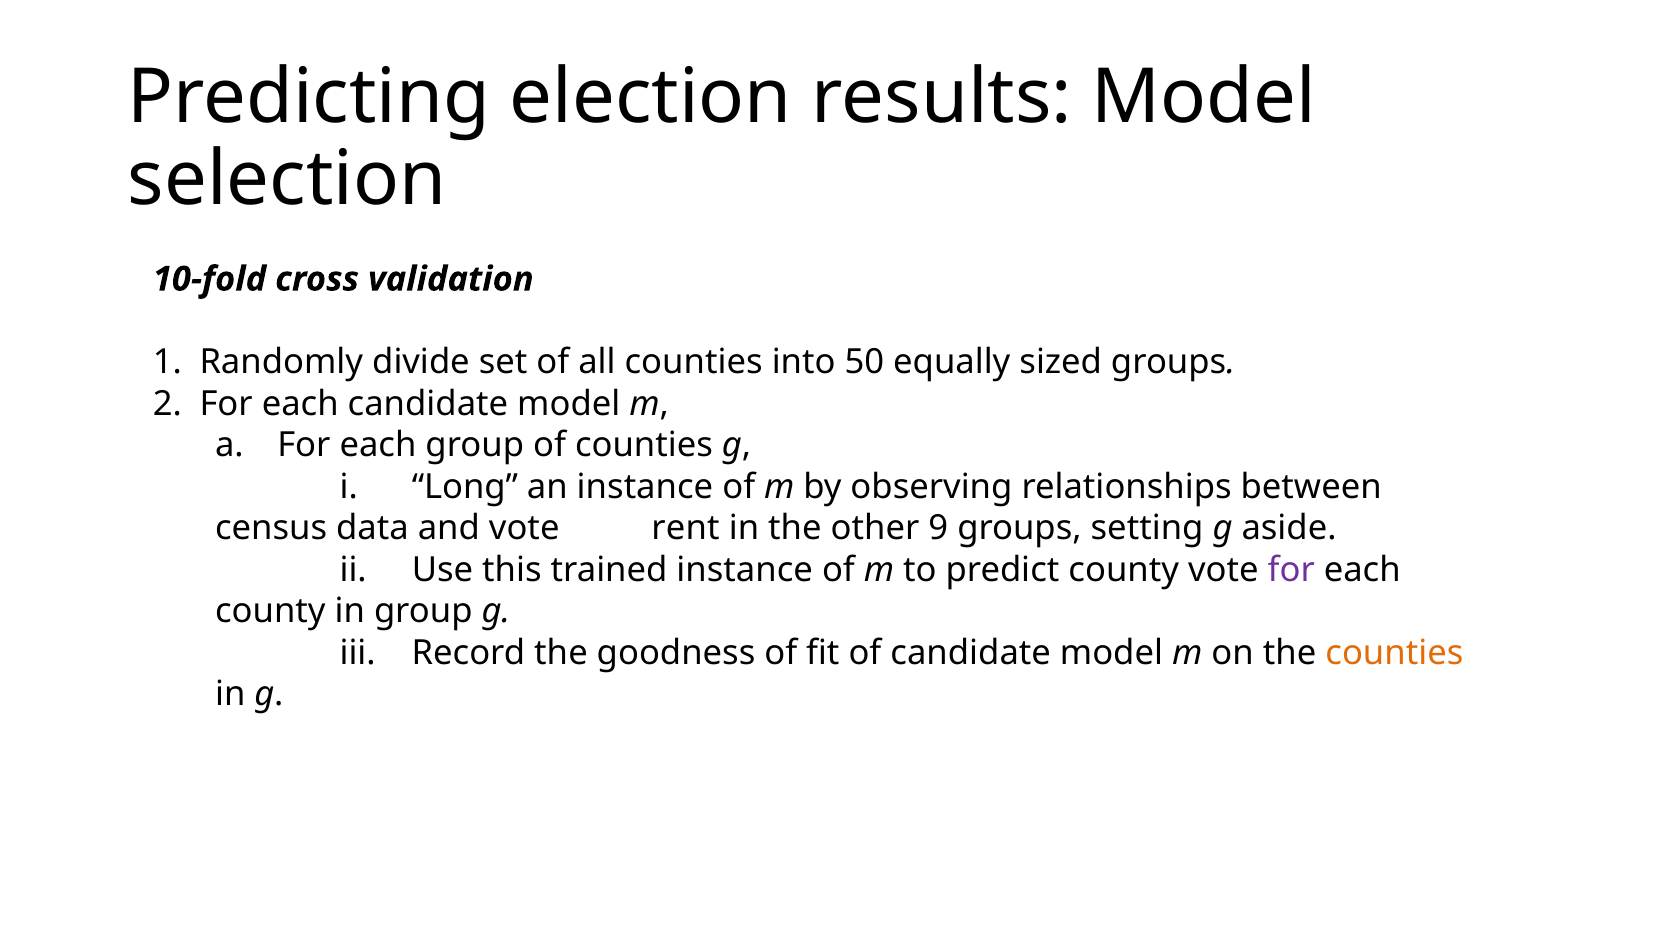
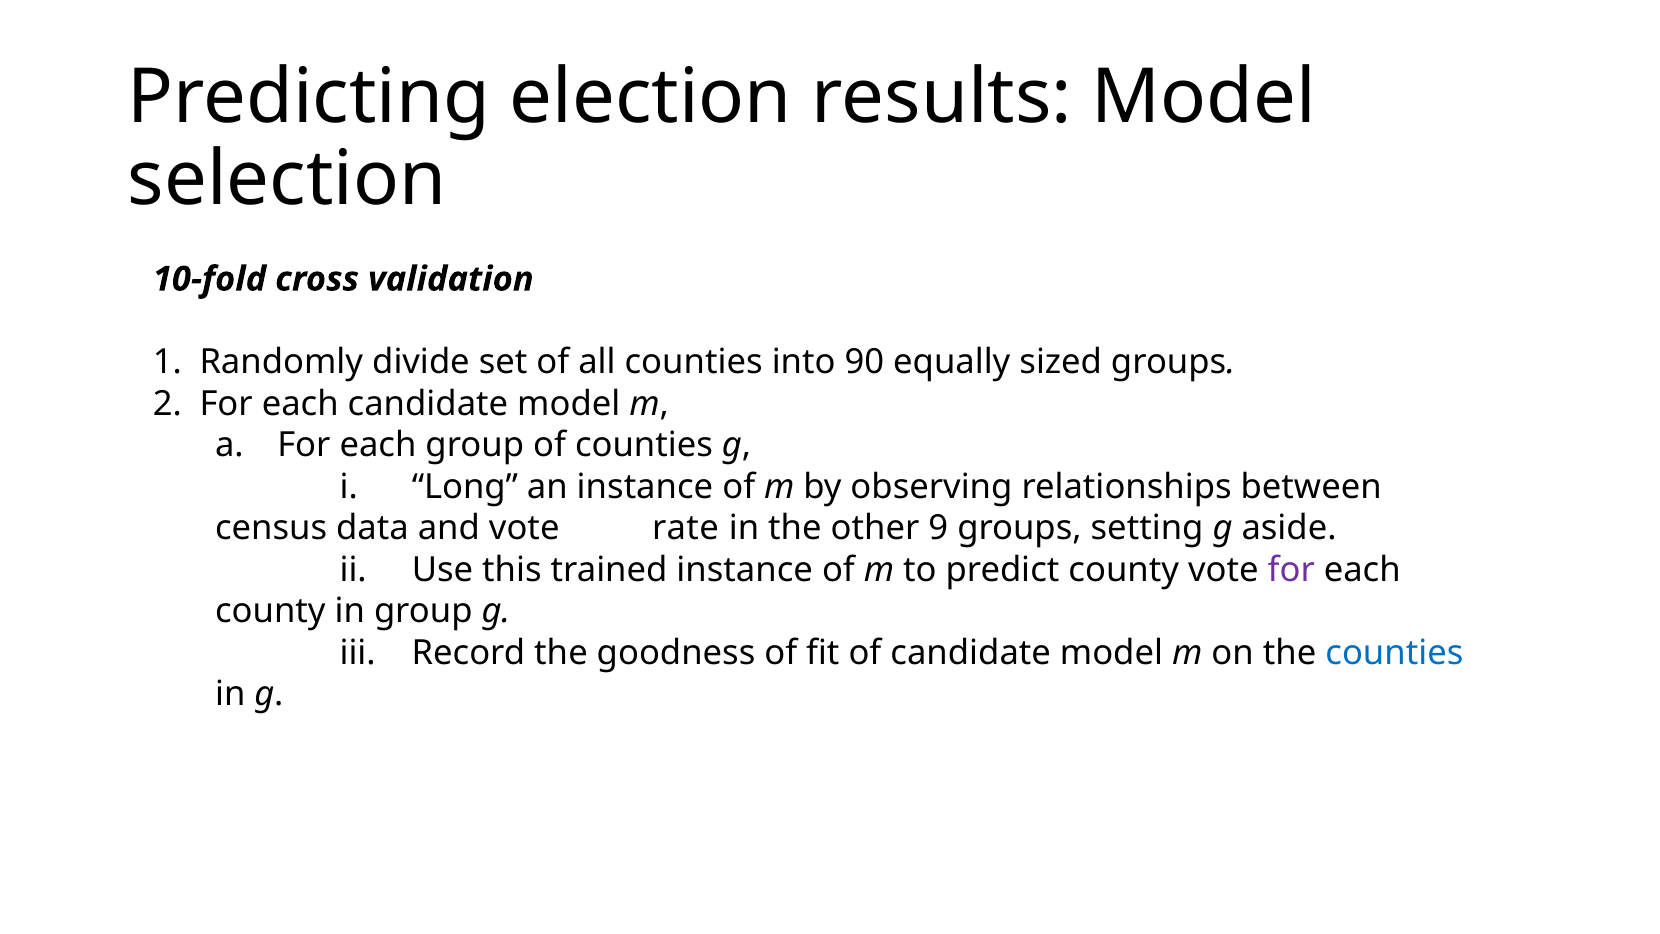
50: 50 -> 90
rent: rent -> rate
counties at (1394, 653) colour: orange -> blue
